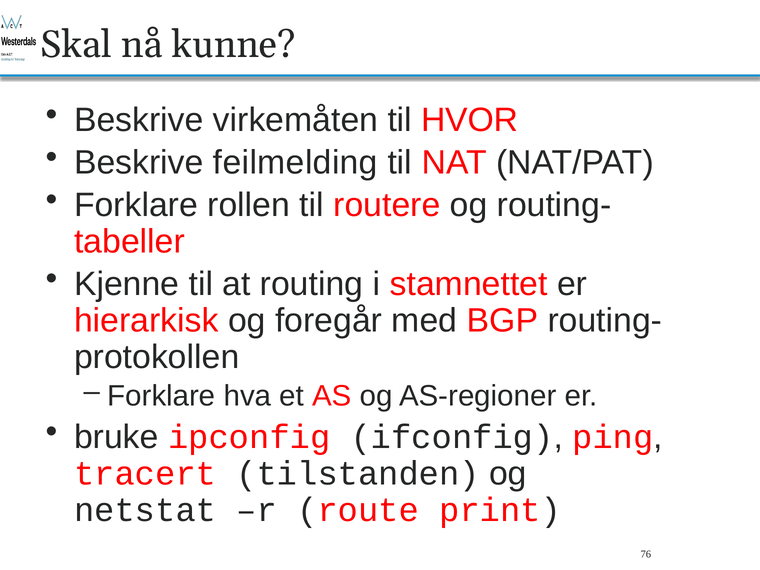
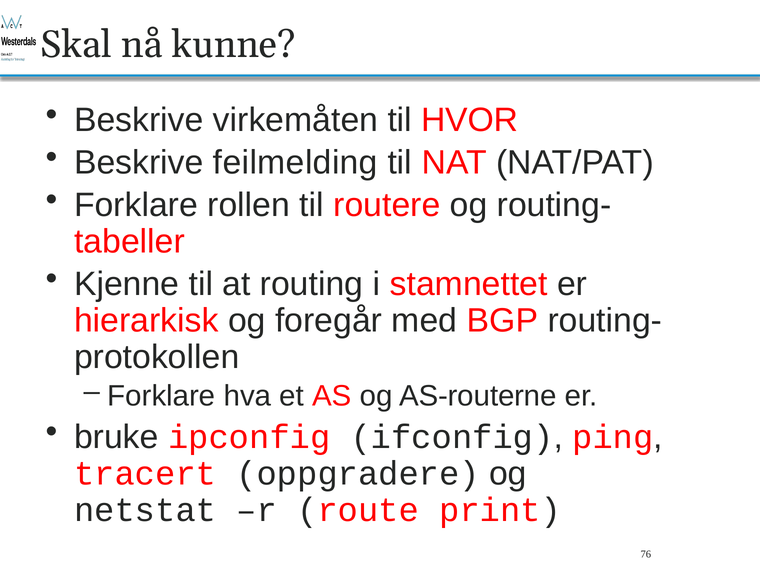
AS-regioner: AS-regioner -> AS-routerne
tilstanden: tilstanden -> oppgradere
